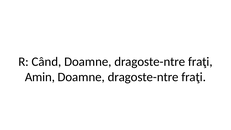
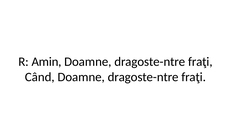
Când: Când -> Amin
Amin: Amin -> Când
